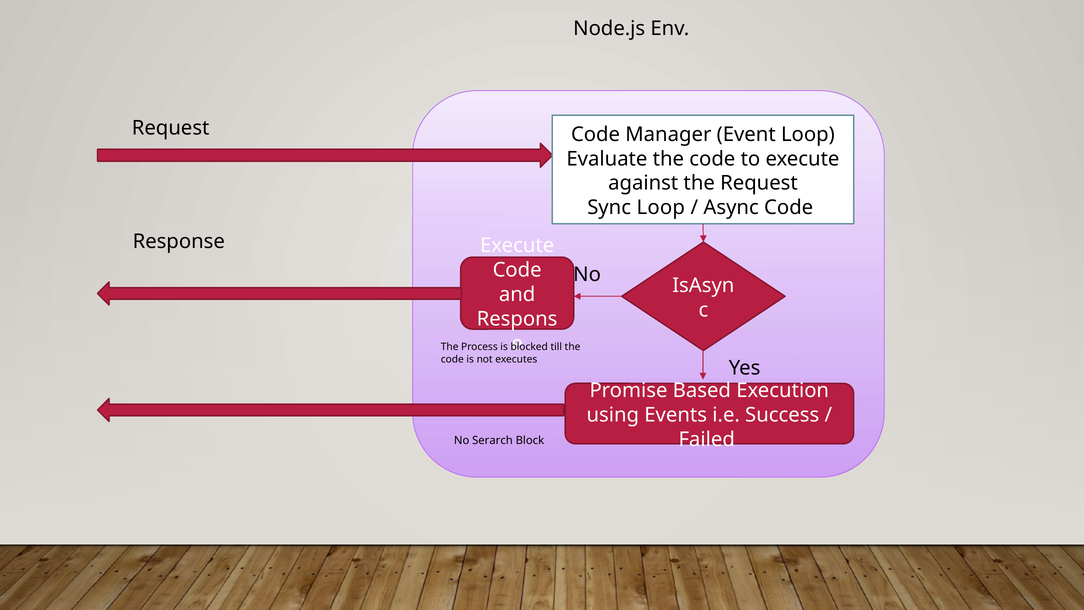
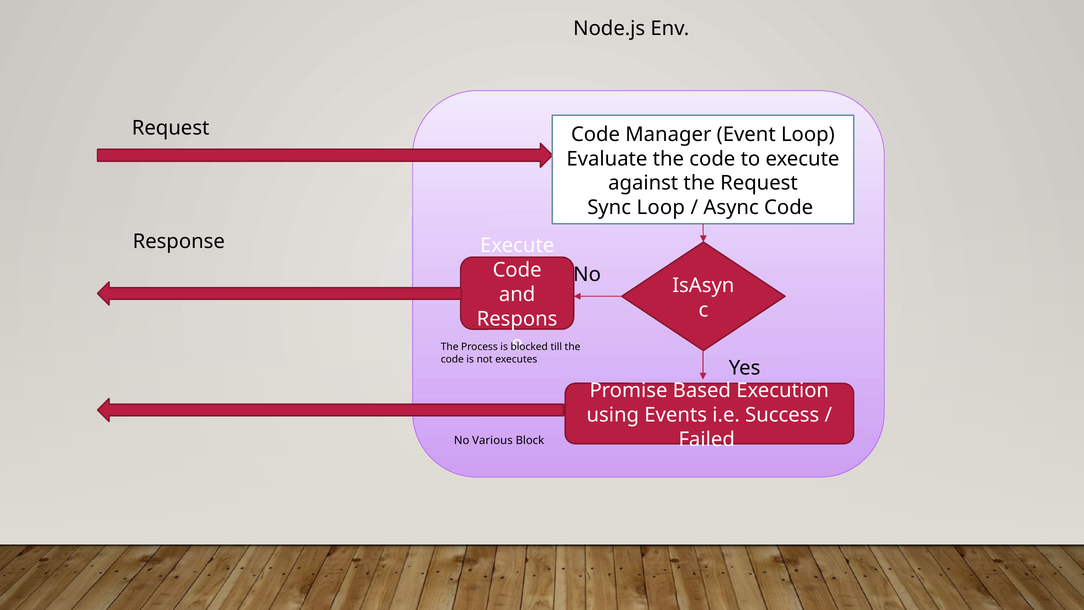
Serarch: Serarch -> Various
